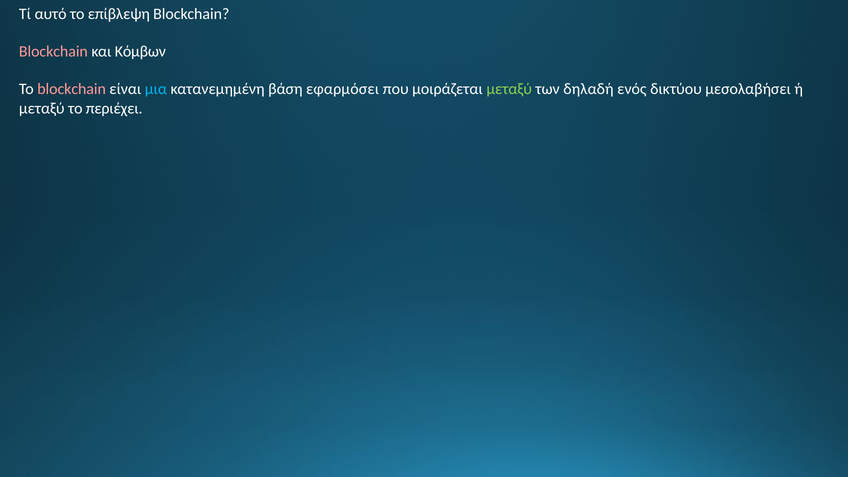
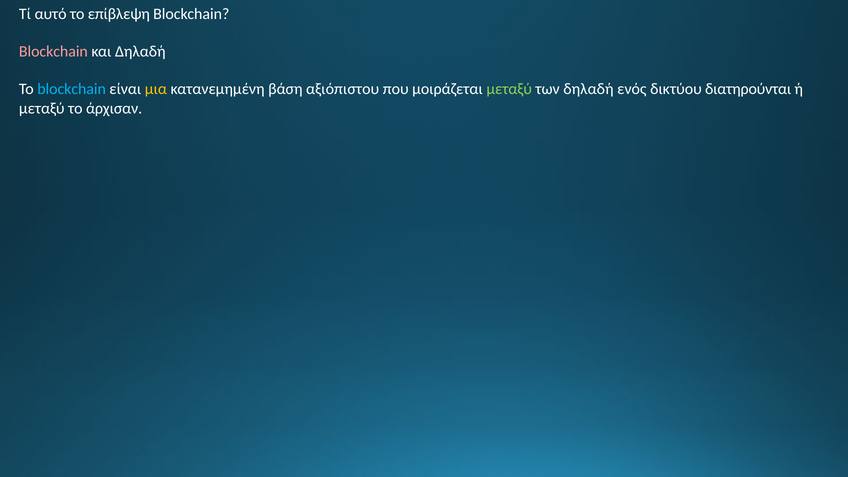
και Κόμβων: Κόμβων -> Δηλαδή
blockchain at (72, 89) colour: pink -> light blue
μια colour: light blue -> yellow
εφαρμόσει: εφαρμόσει -> αξιόπιστου
μεσολαβήσει: μεσολαβήσει -> διατηρούνται
περιέχει: περιέχει -> άρχισαν
